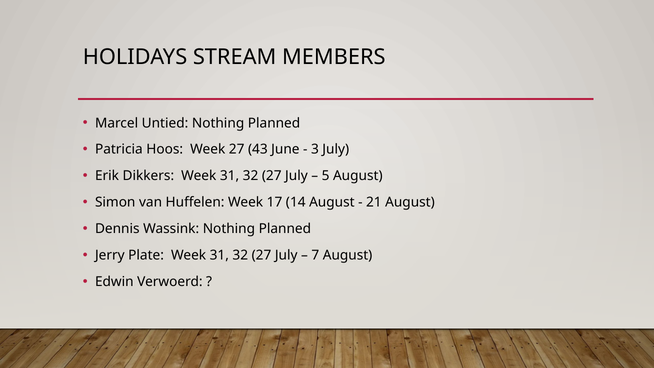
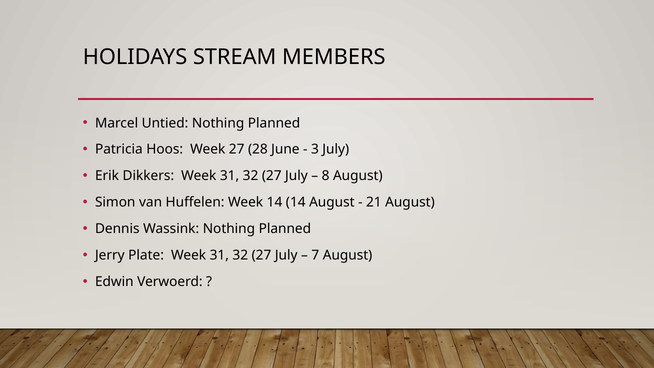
43: 43 -> 28
5: 5 -> 8
Week 17: 17 -> 14
